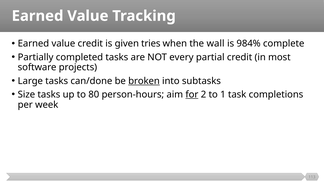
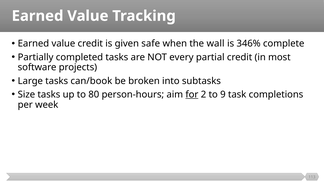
tries: tries -> safe
984%: 984% -> 346%
can/done: can/done -> can/book
broken underline: present -> none
1: 1 -> 9
